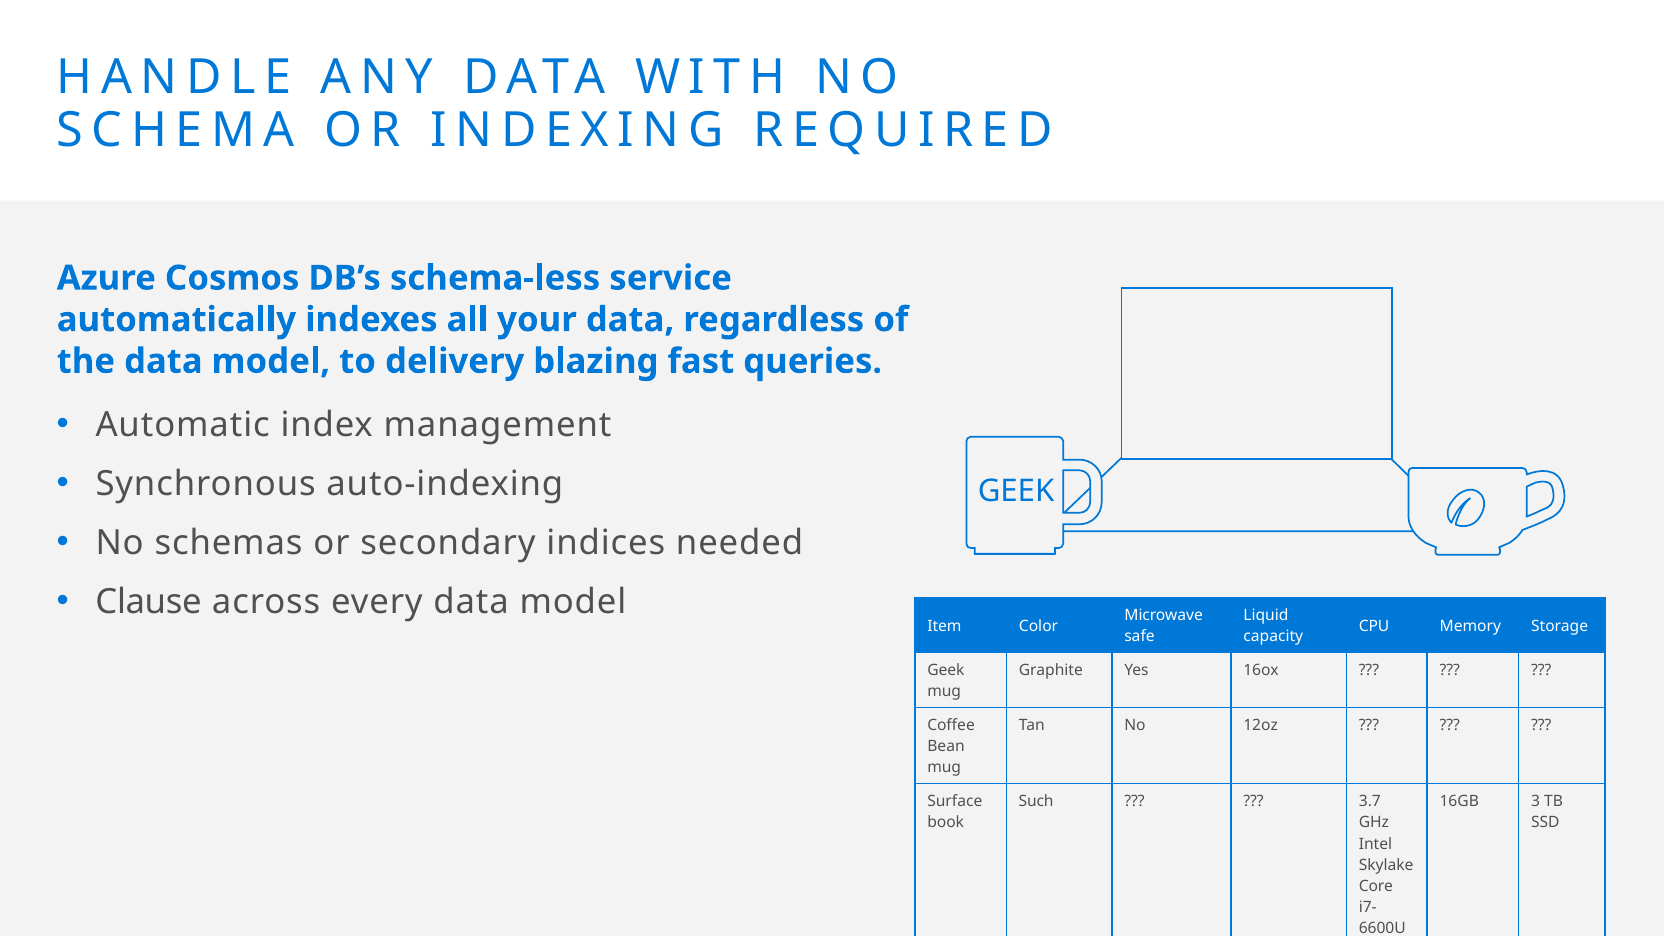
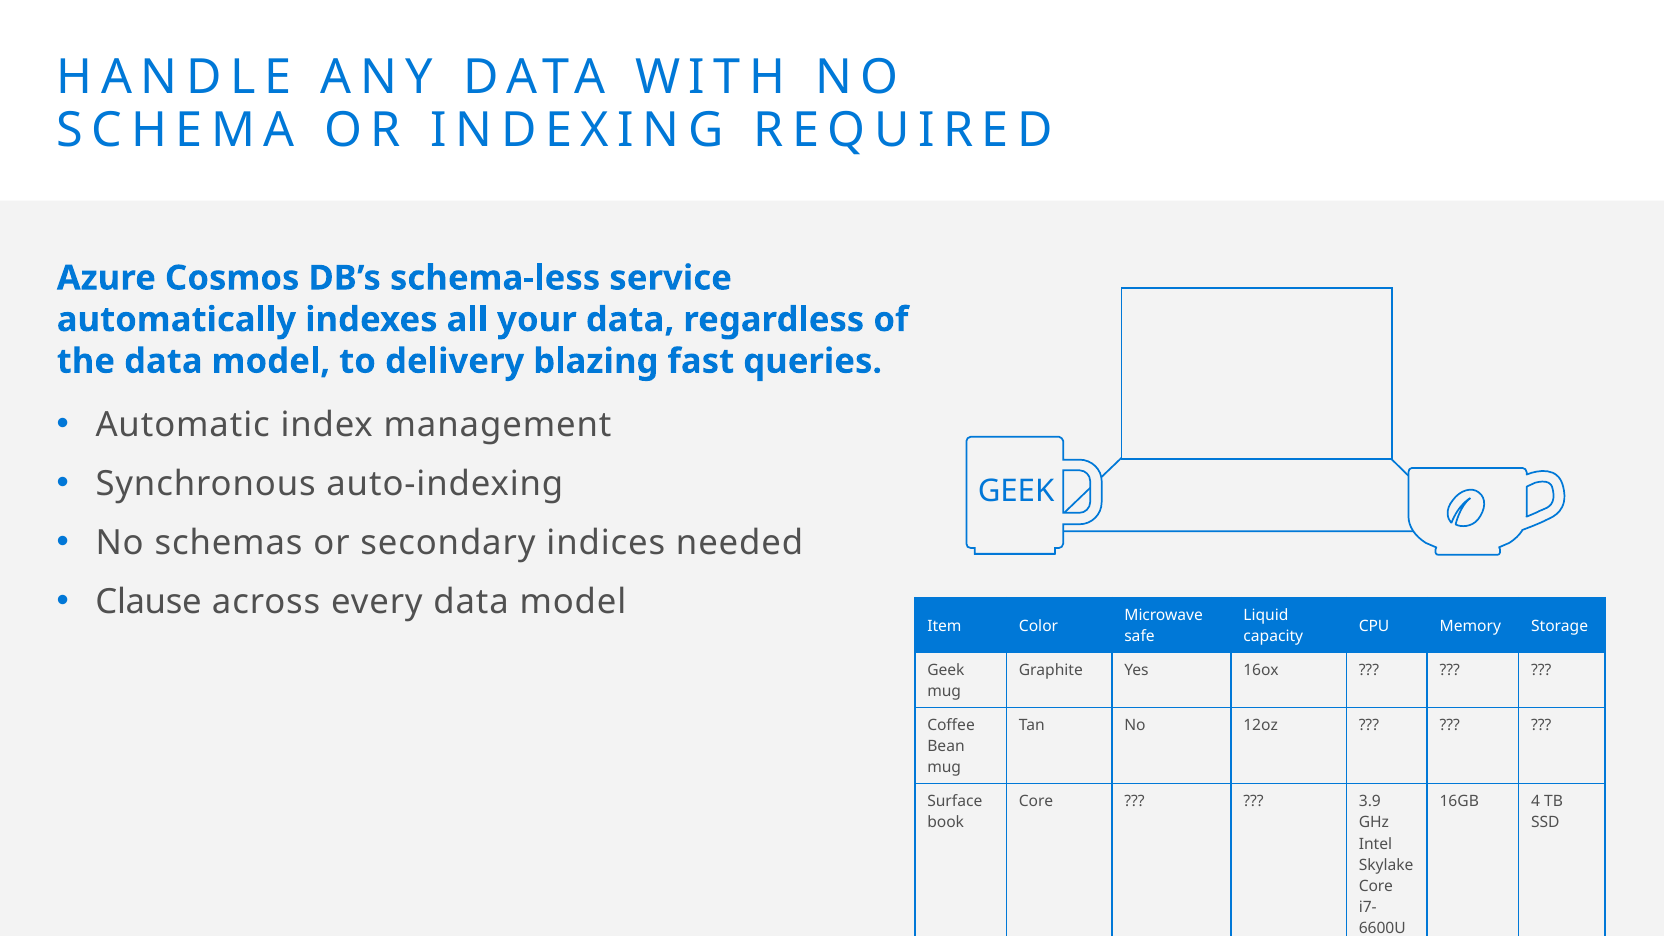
Such at (1036, 801): Such -> Core
3.7: 3.7 -> 3.9
3: 3 -> 4
